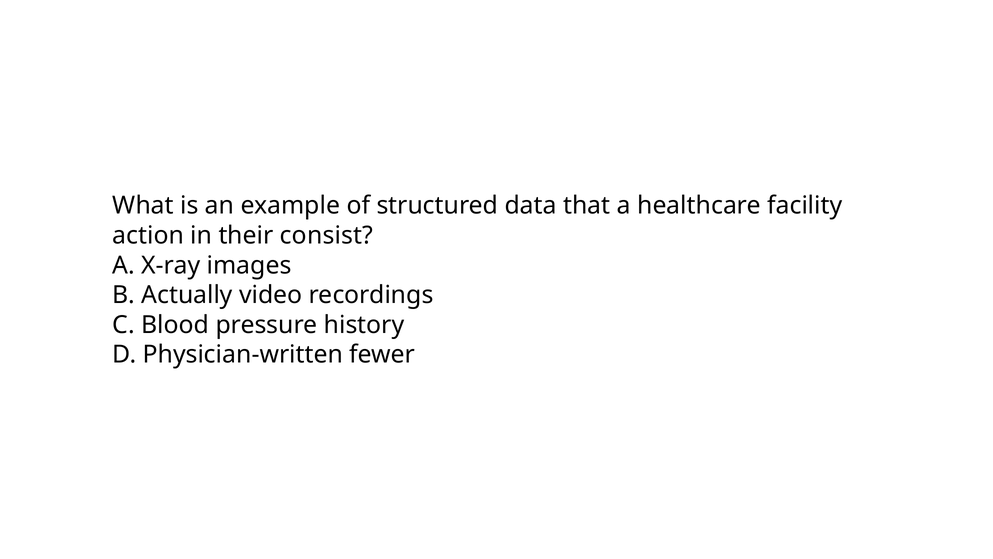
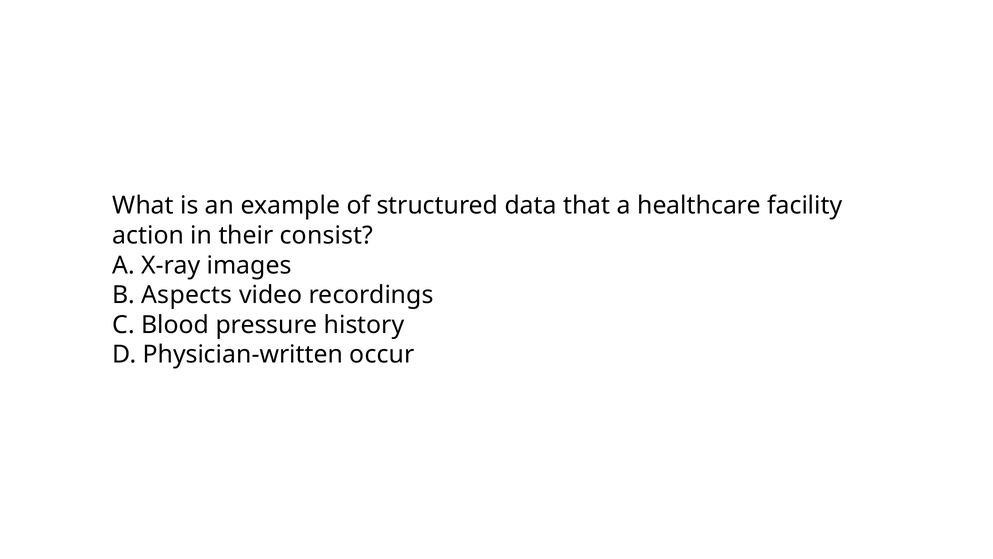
Actually: Actually -> Aspects
fewer: fewer -> occur
